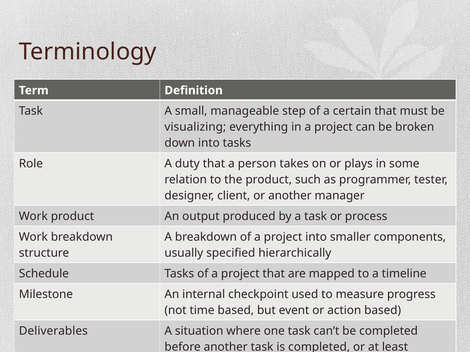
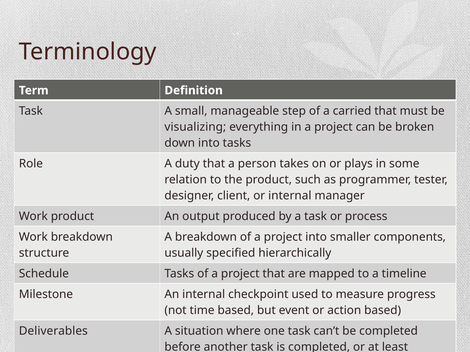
certain: certain -> carried
or another: another -> internal
